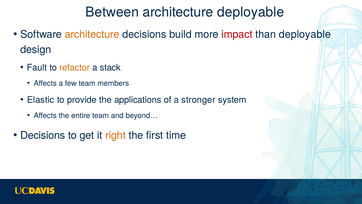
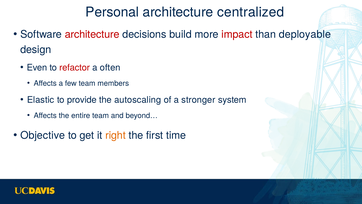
Between: Between -> Personal
architecture deployable: deployable -> centralized
architecture at (92, 34) colour: orange -> red
Fault: Fault -> Even
refactor colour: orange -> red
stack: stack -> often
applications: applications -> autoscaling
Decisions at (43, 135): Decisions -> Objective
